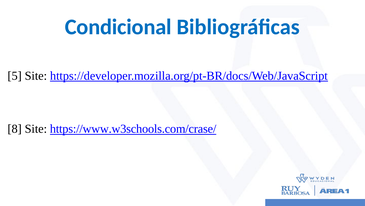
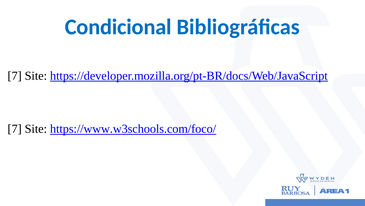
5 at (15, 76): 5 -> 7
8 at (15, 128): 8 -> 7
https://www.w3schools.com/crase/: https://www.w3schools.com/crase/ -> https://www.w3schools.com/foco/
